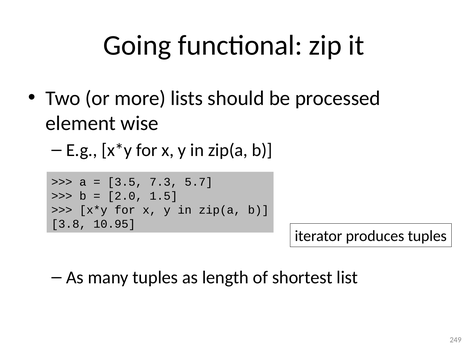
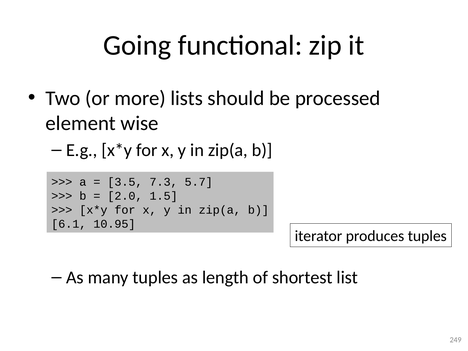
3.8: 3.8 -> 6.1
